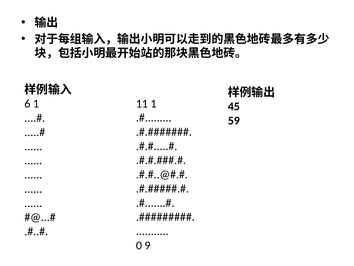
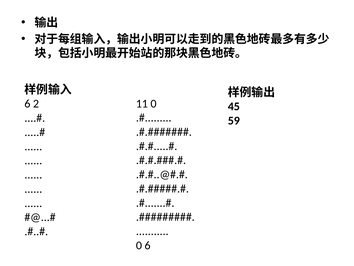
11 1: 1 -> 0
6 1: 1 -> 2
0 9: 9 -> 6
